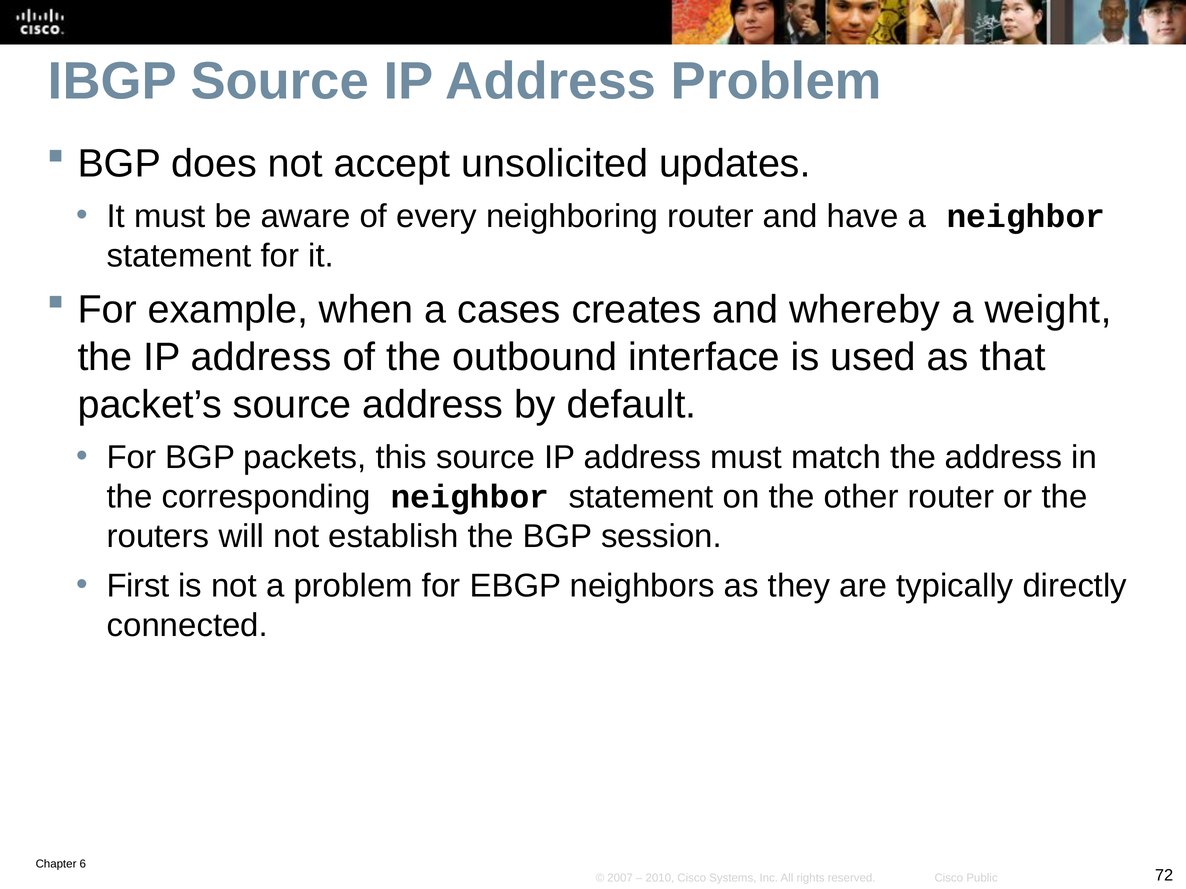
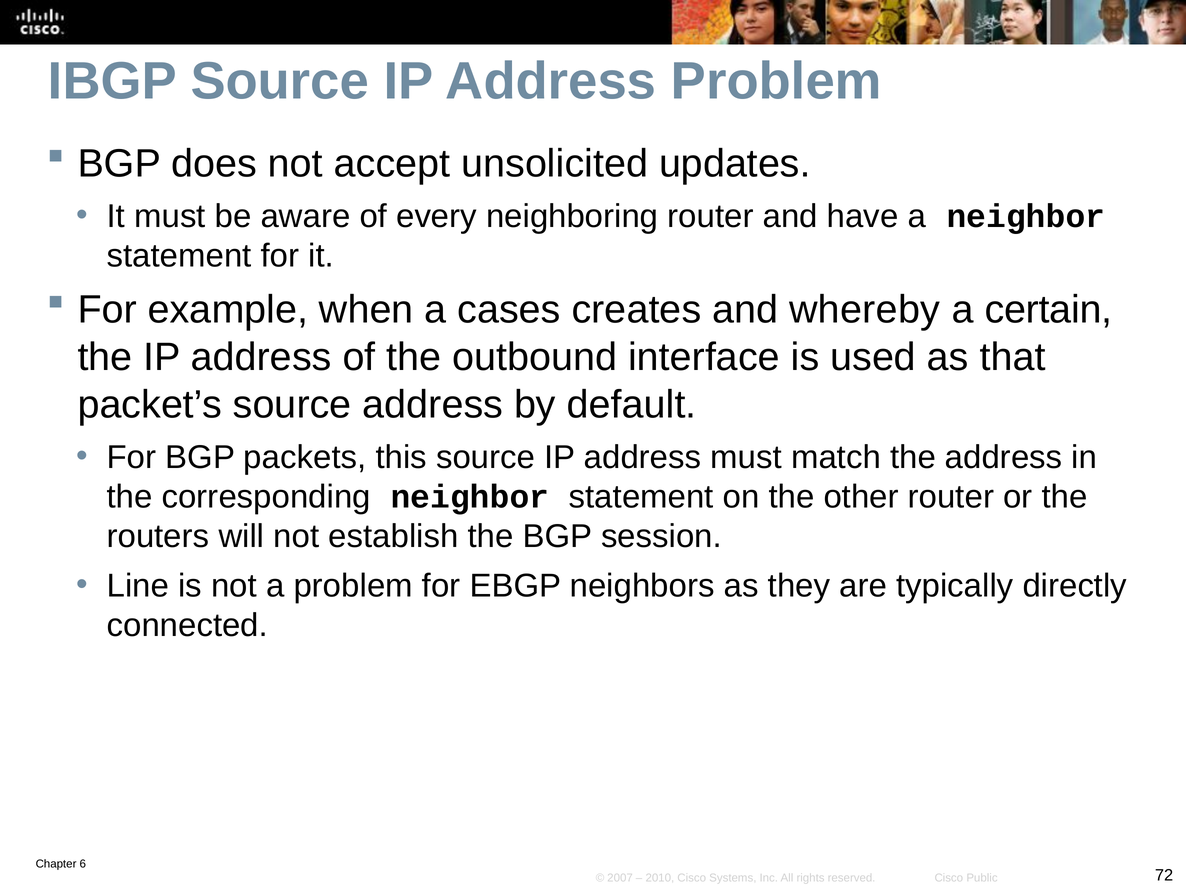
weight: weight -> certain
First: First -> Line
